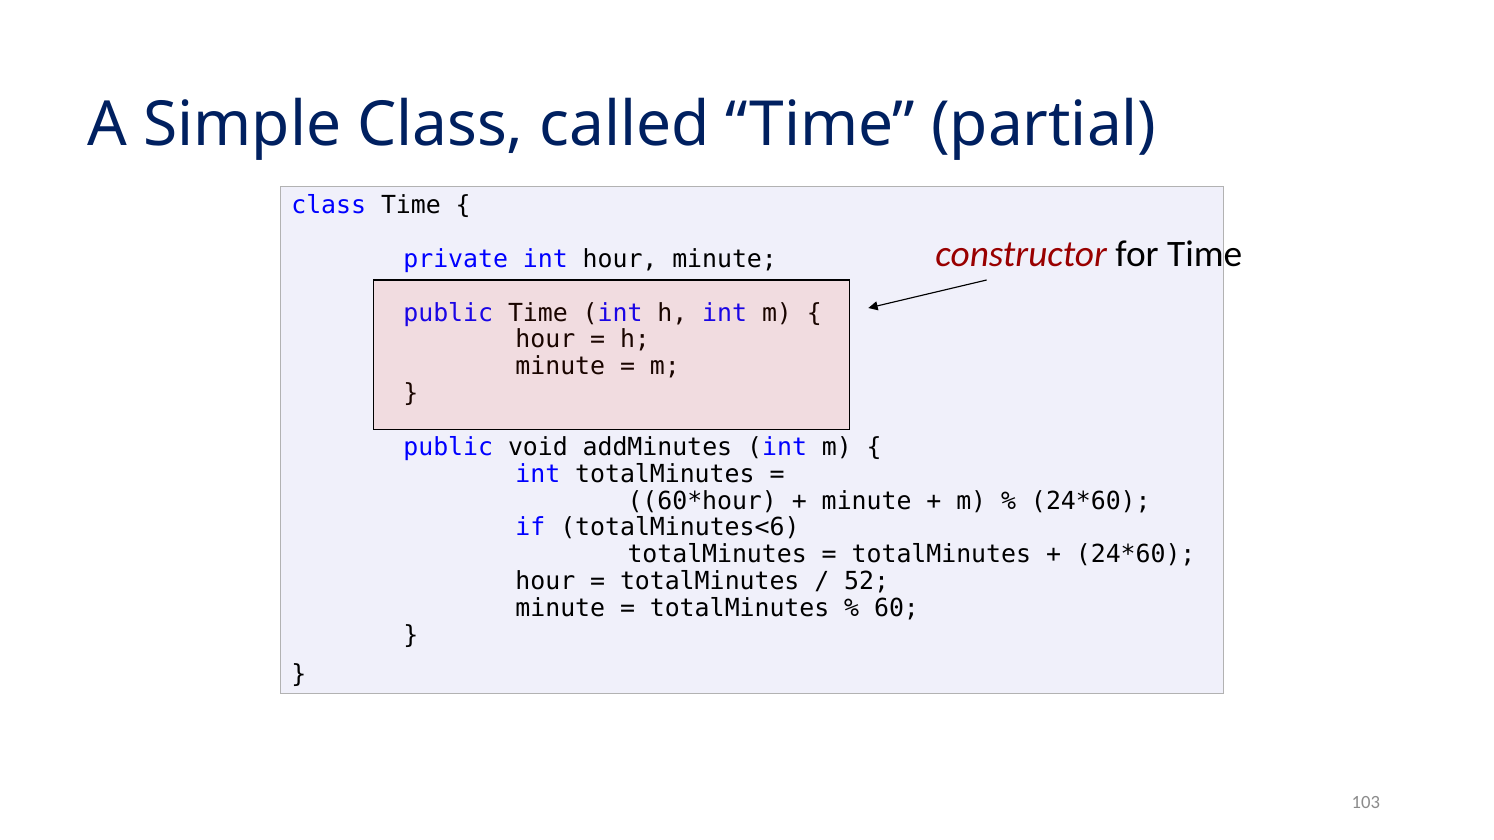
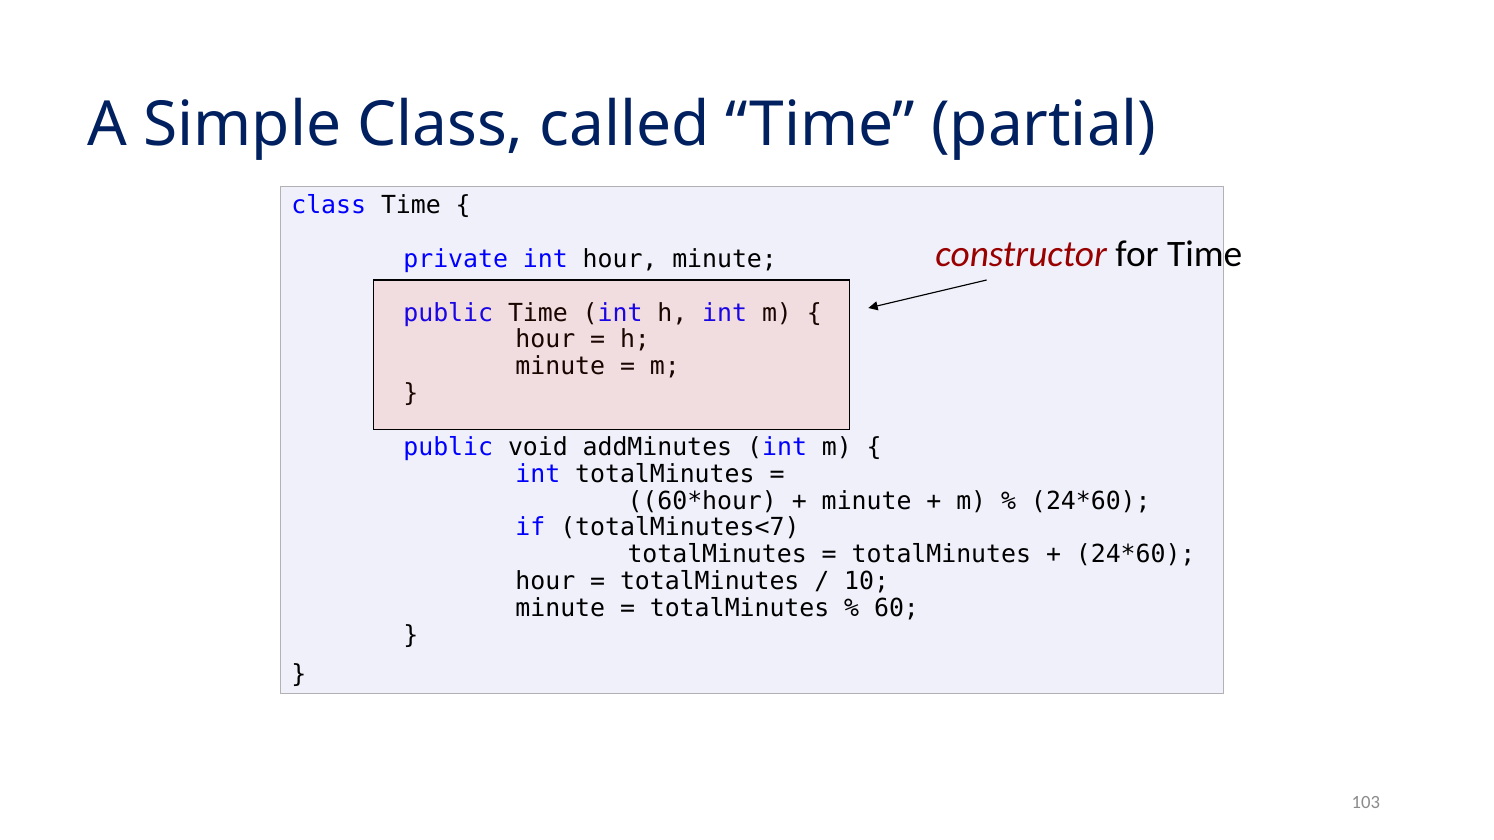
totalMinutes<6: totalMinutes<6 -> totalMinutes<7
52: 52 -> 10
